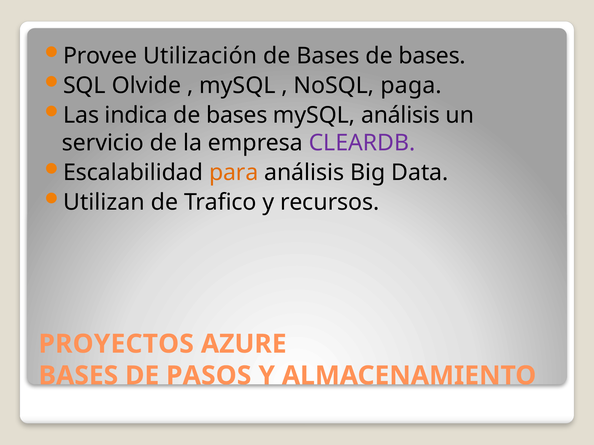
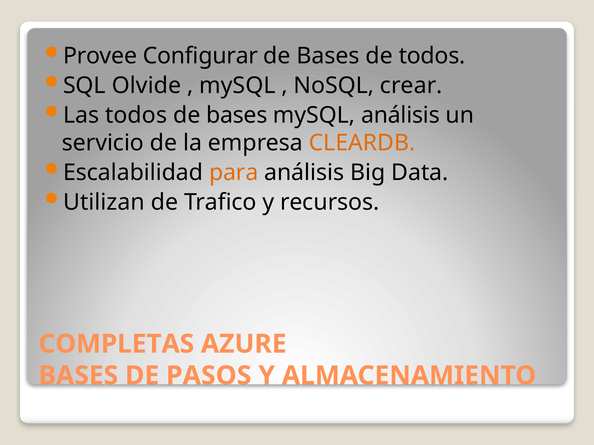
Utilización: Utilización -> Configurar
Bases de bases: bases -> todos
paga: paga -> crear
Las indica: indica -> todos
CLEARDB colour: purple -> orange
PROYECTOS: PROYECTOS -> COMPLETAS
